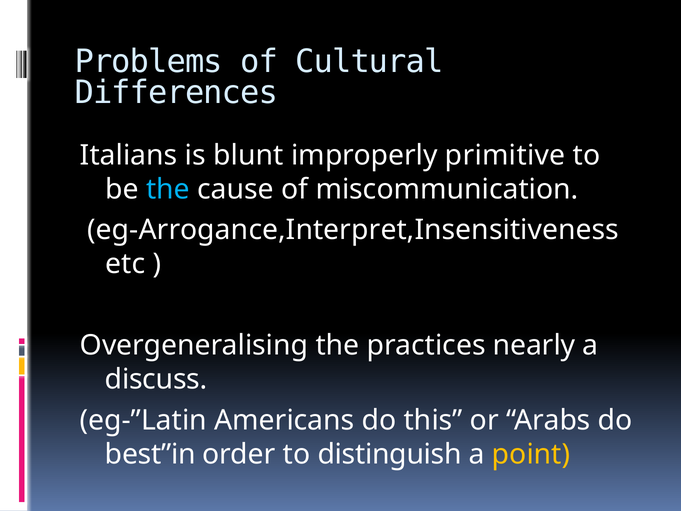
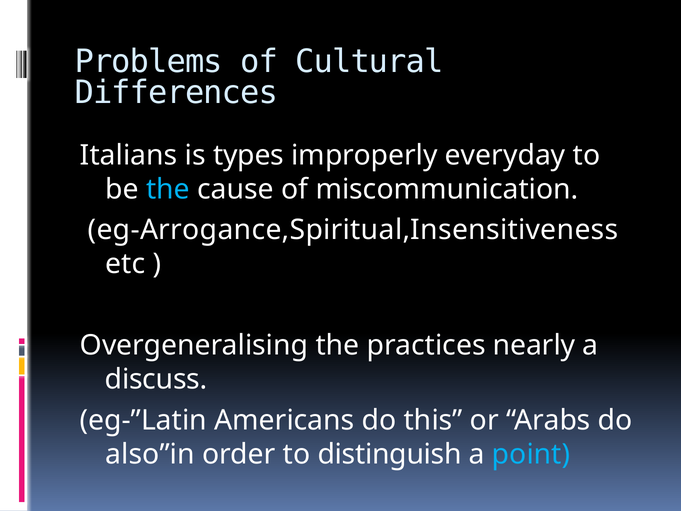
blunt: blunt -> types
primitive: primitive -> everyday
eg-Arrogance,Interpret,Insensitiveness: eg-Arrogance,Interpret,Insensitiveness -> eg-Arrogance,Spiritual,Insensitiveness
best”in: best”in -> also”in
point colour: yellow -> light blue
